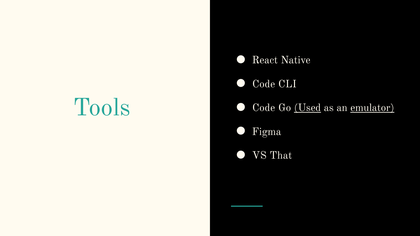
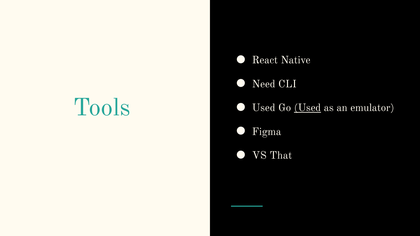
Code at (264, 84): Code -> Need
Code at (264, 108): Code -> Used
emulator underline: present -> none
